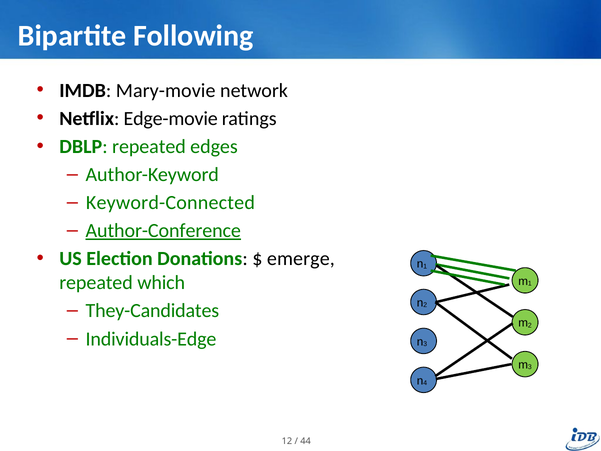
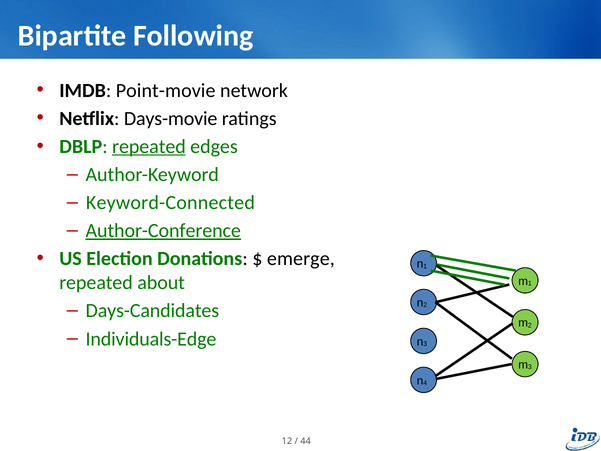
Mary-movie: Mary-movie -> Point-movie
Edge-movie: Edge-movie -> Days-movie
repeated at (149, 146) underline: none -> present
which: which -> about
They-Candidates: They-Candidates -> Days-Candidates
